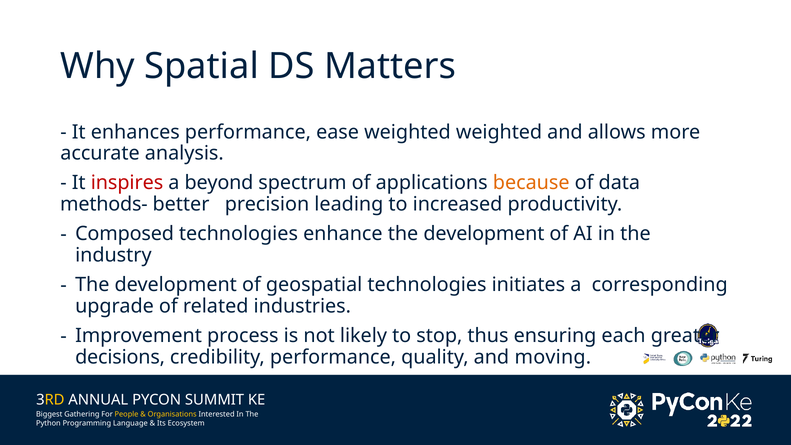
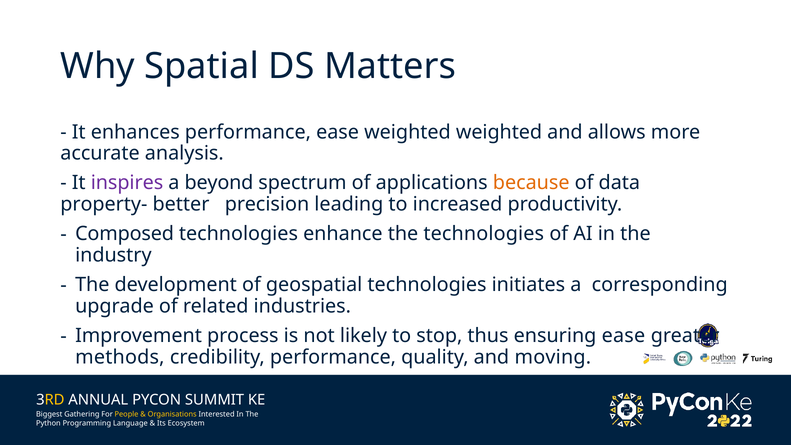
inspires colour: red -> purple
methods-: methods- -> property-
enhance the development: development -> technologies
ensuring each: each -> ease
decisions: decisions -> methods
